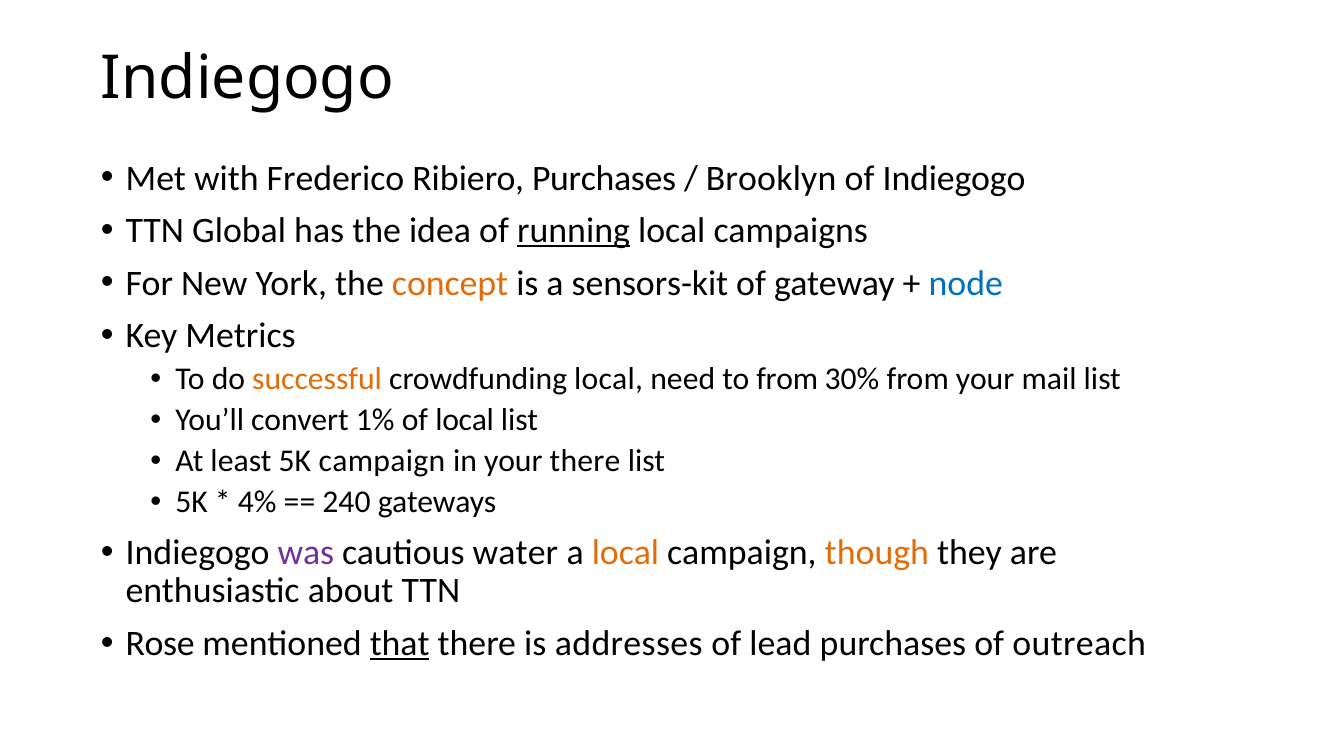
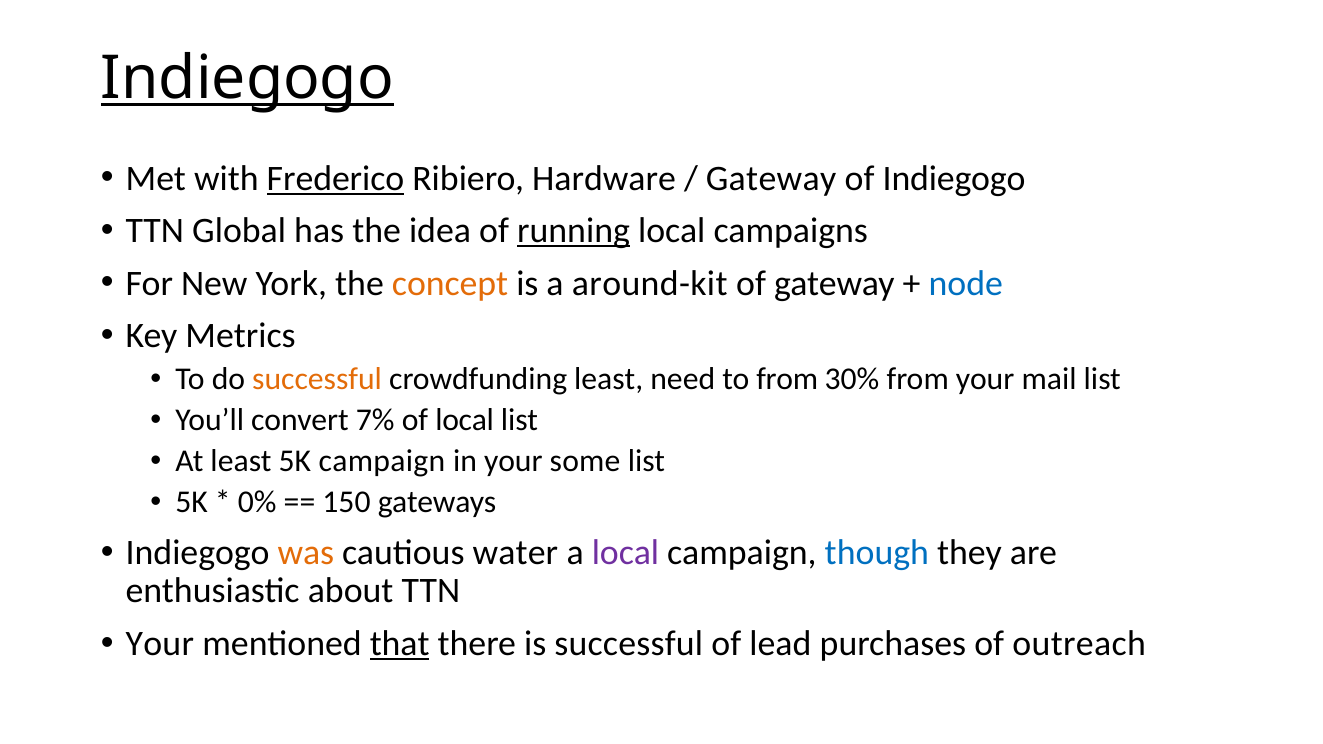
Indiegogo at (247, 78) underline: none -> present
Frederico underline: none -> present
Ribiero Purchases: Purchases -> Hardware
Brooklyn at (771, 178): Brooklyn -> Gateway
sensors-kit: sensors-kit -> around-kit
crowdfunding local: local -> least
1%: 1% -> 7%
your there: there -> some
4%: 4% -> 0%
240: 240 -> 150
was colour: purple -> orange
local at (625, 553) colour: orange -> purple
though colour: orange -> blue
Rose at (160, 644): Rose -> Your
is addresses: addresses -> successful
